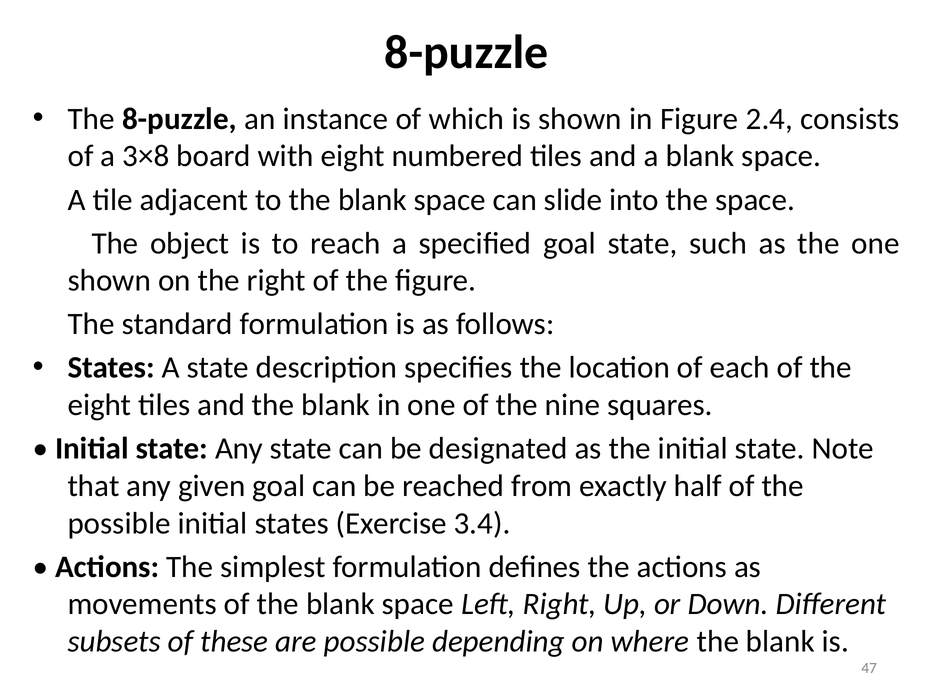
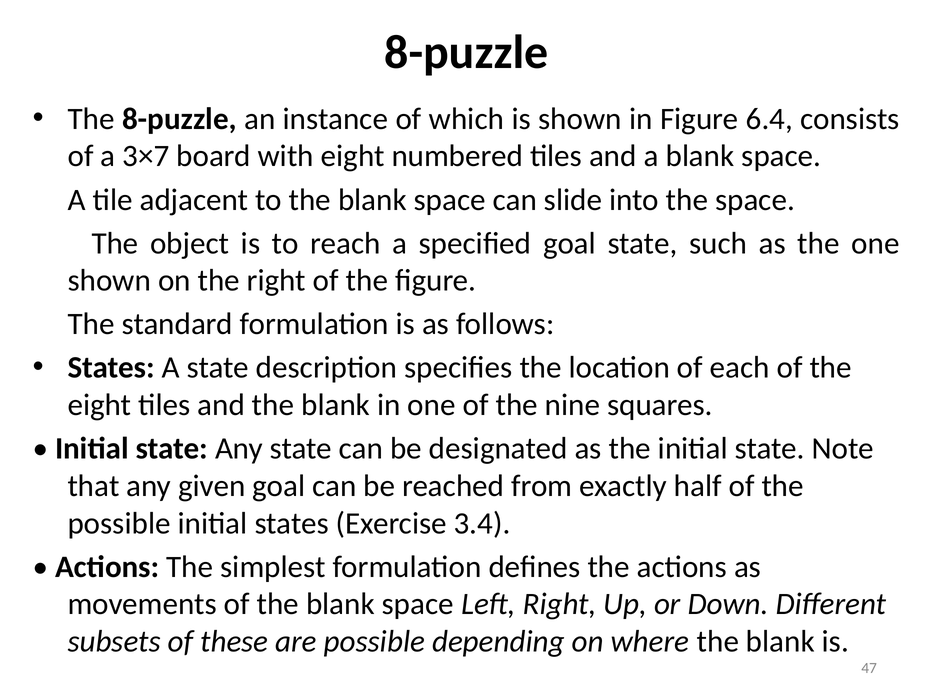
2.4: 2.4 -> 6.4
3×8: 3×8 -> 3×7
